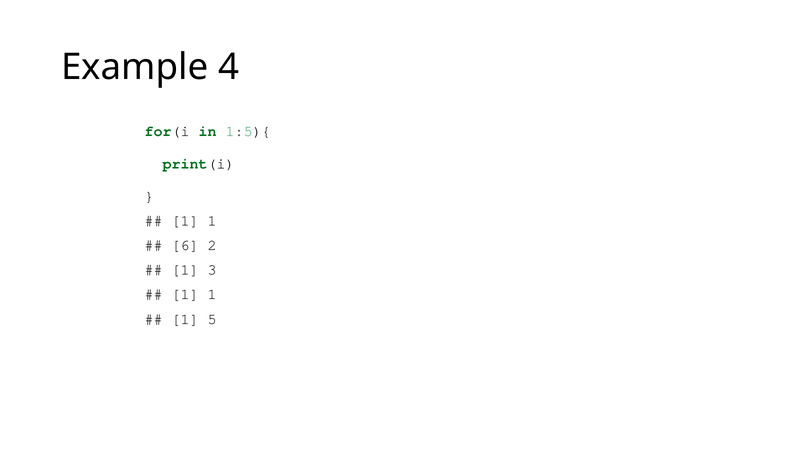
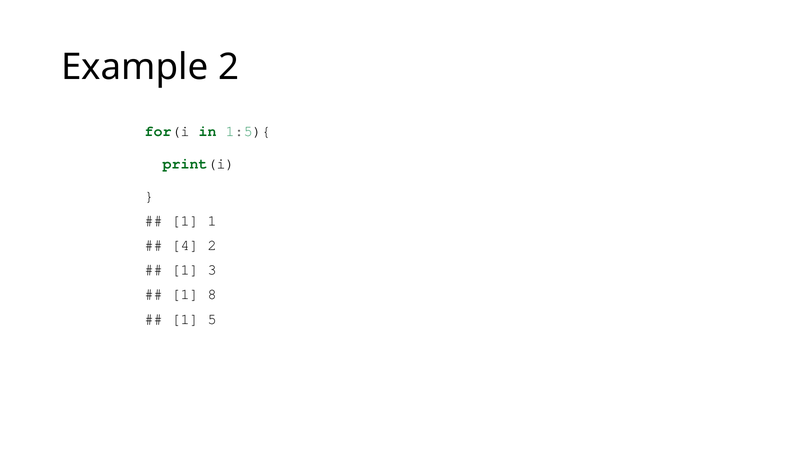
Example 4: 4 -> 2
6: 6 -> 4
1 at (212, 294): 1 -> 8
